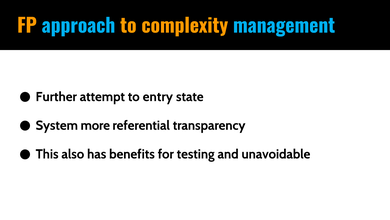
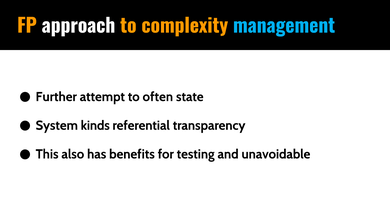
approach colour: light blue -> white
entry: entry -> often
more: more -> kinds
